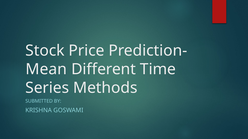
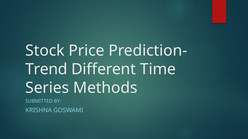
Mean: Mean -> Trend
